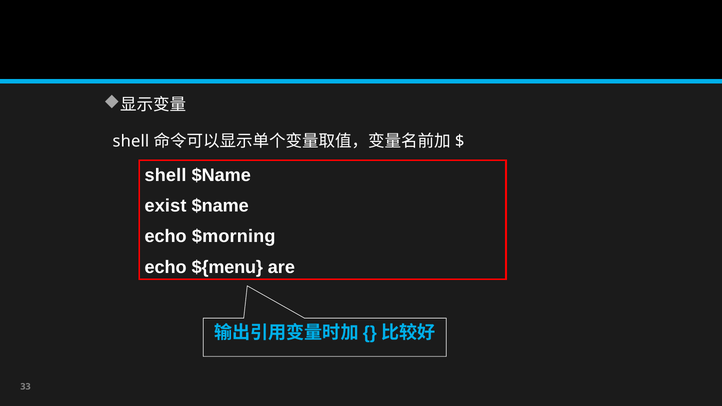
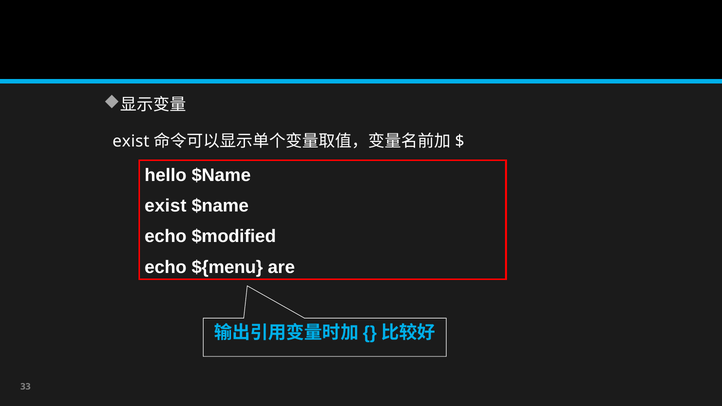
shell at (131, 141): shell -> exist
shell at (165, 175): shell -> hello
$morning: $morning -> $modified
